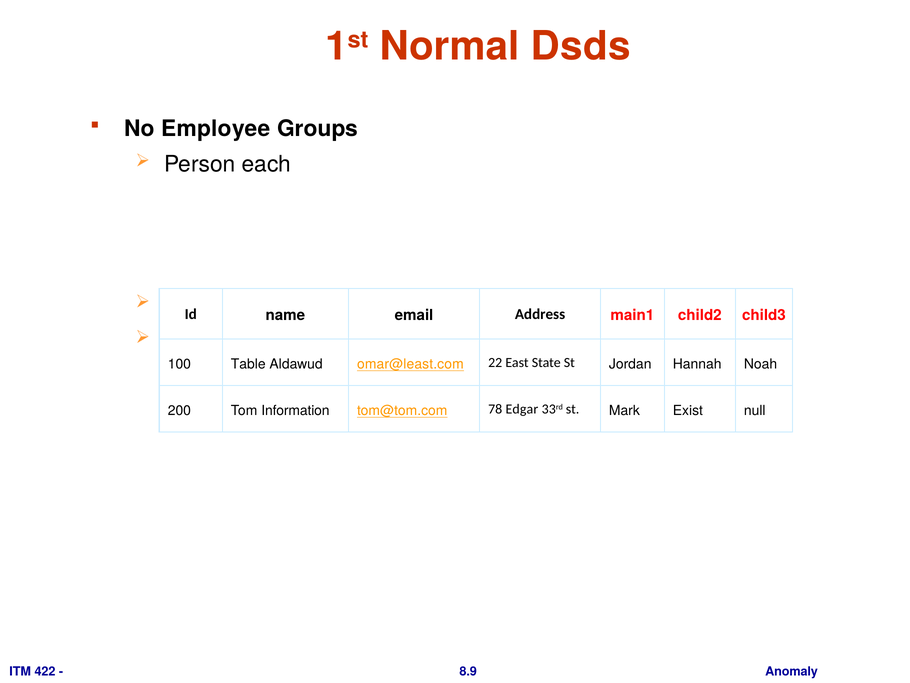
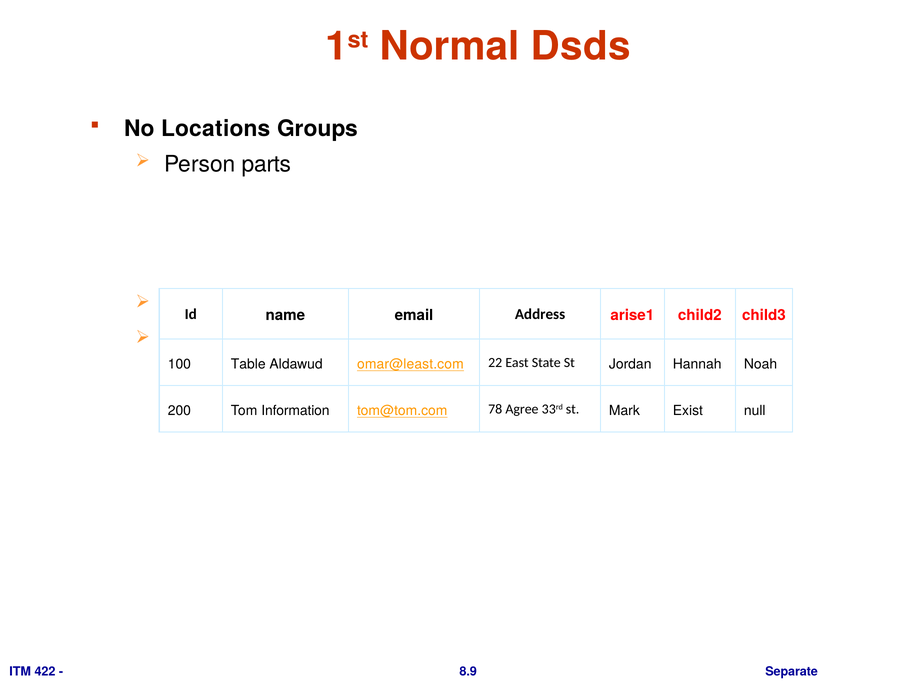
Employee: Employee -> Locations
each: each -> parts
main1: main1 -> arise1
Edgar: Edgar -> Agree
Anomaly: Anomaly -> Separate
